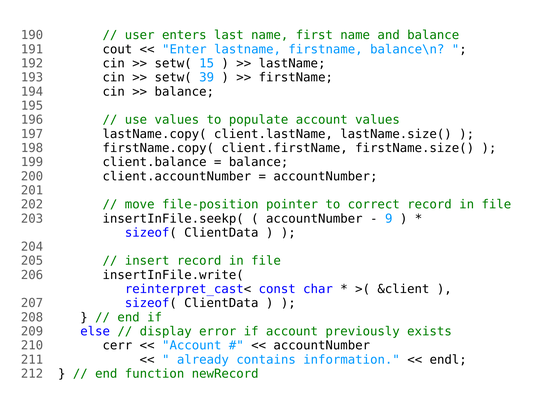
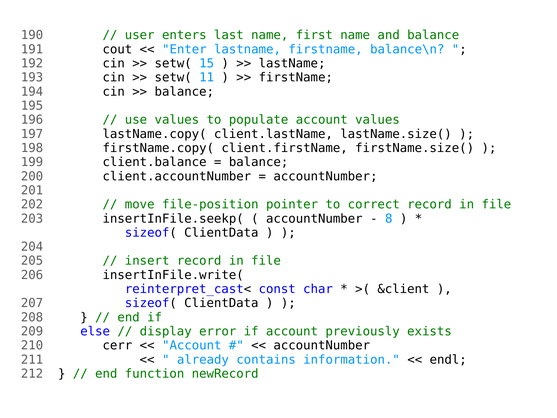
39: 39 -> 11
9: 9 -> 8
